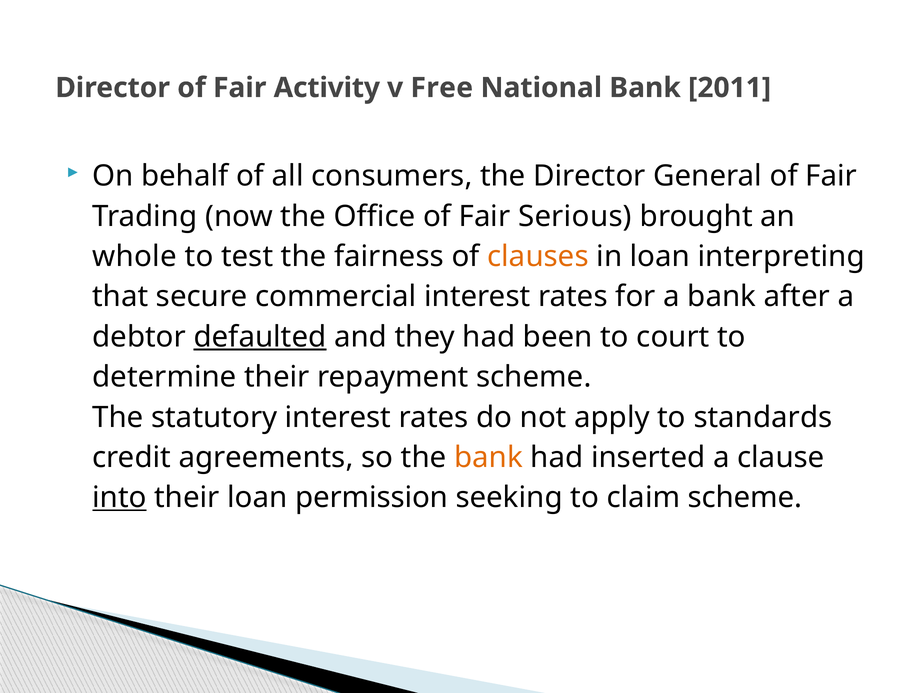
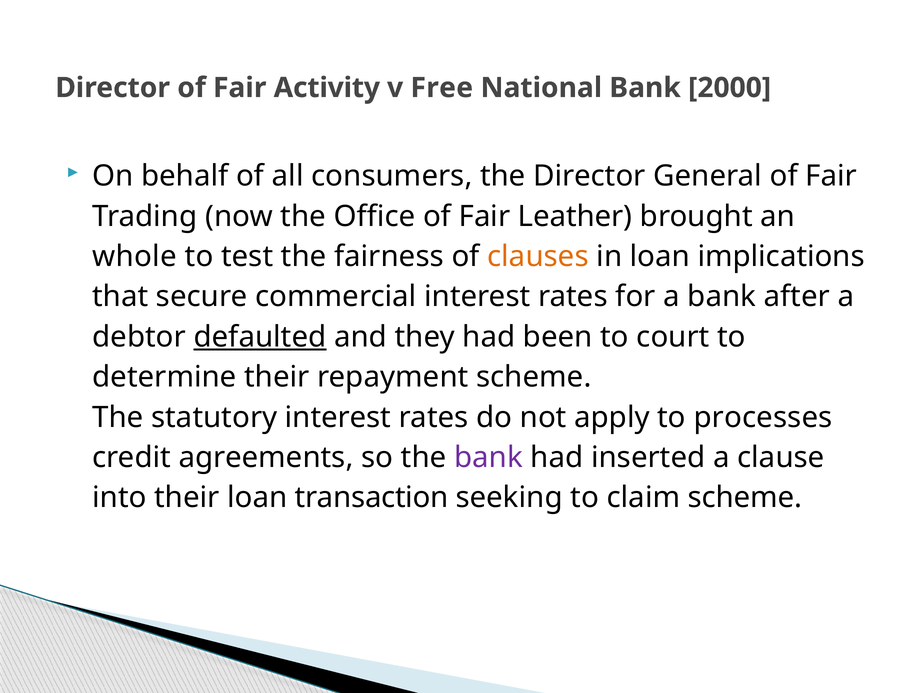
2011: 2011 -> 2000
Serious: Serious -> Leather
interpreting: interpreting -> implications
standards: standards -> processes
bank at (488, 457) colour: orange -> purple
into underline: present -> none
permission: permission -> transaction
